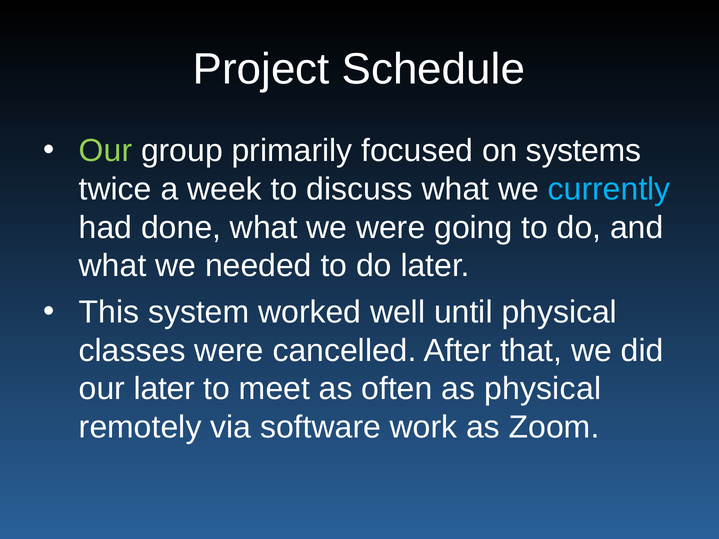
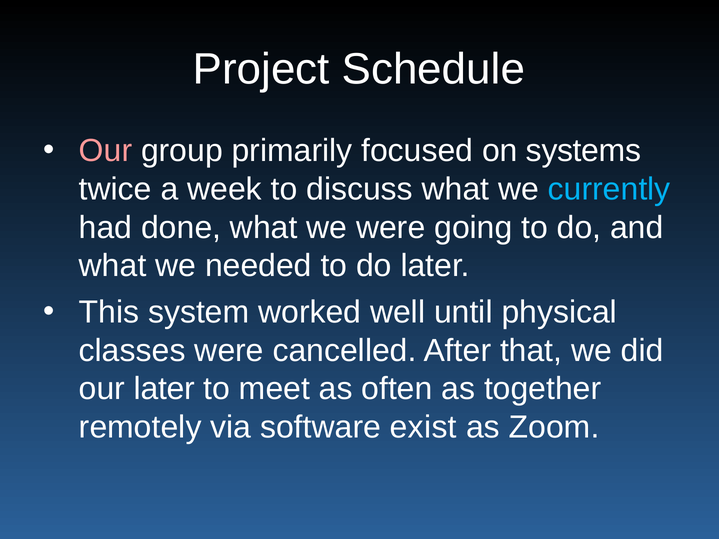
Our at (106, 151) colour: light green -> pink
as physical: physical -> together
work: work -> exist
